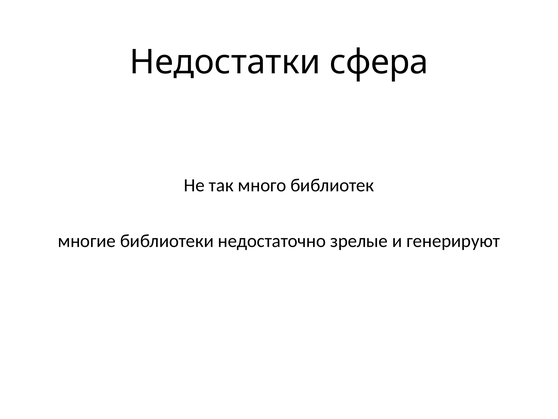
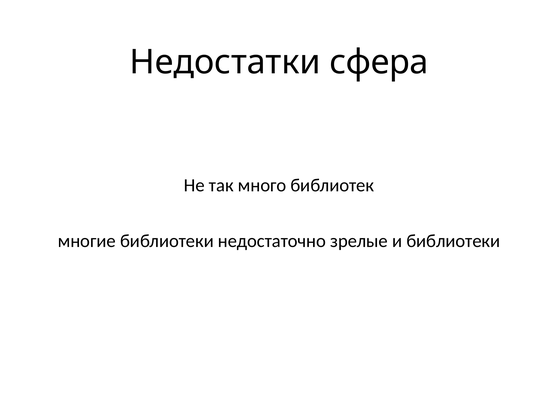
и генерируют: генерируют -> библиотеки
